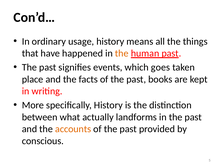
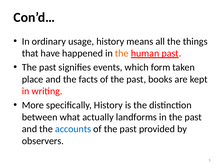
goes: goes -> form
accounts colour: orange -> blue
conscious: conscious -> observers
